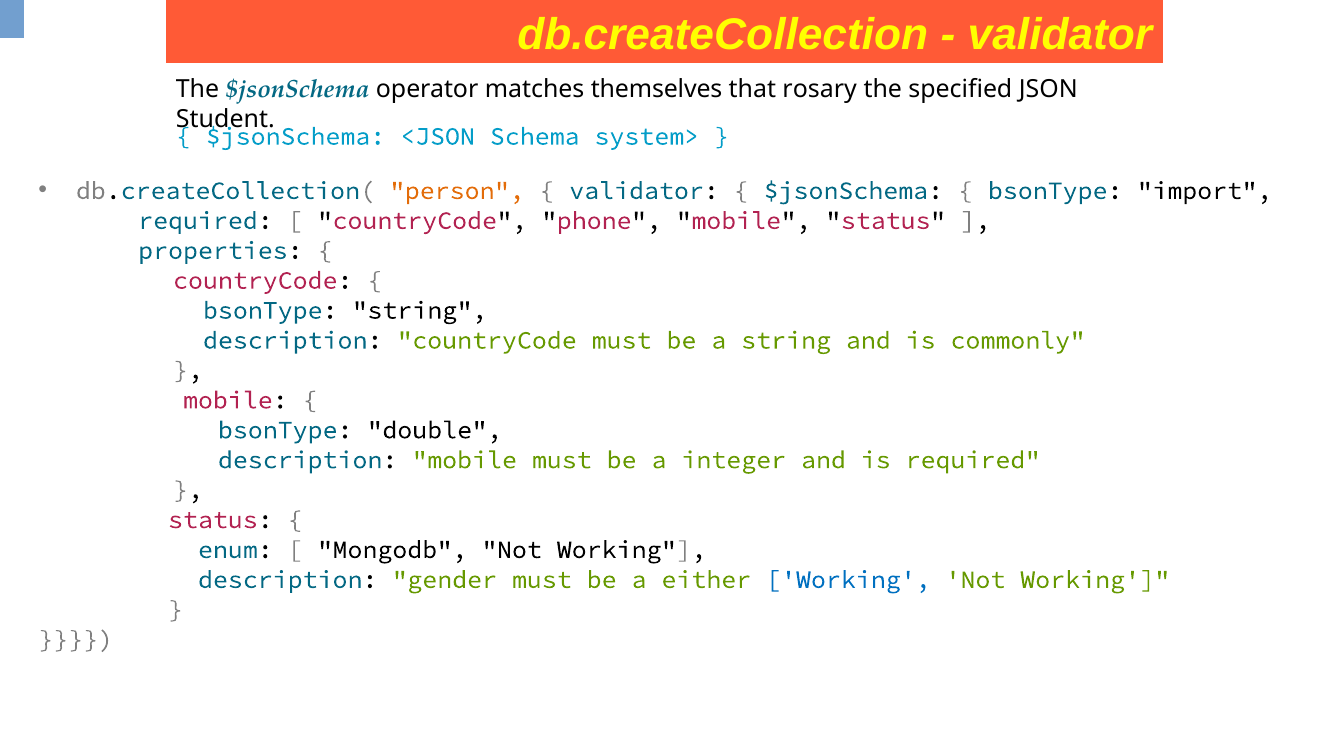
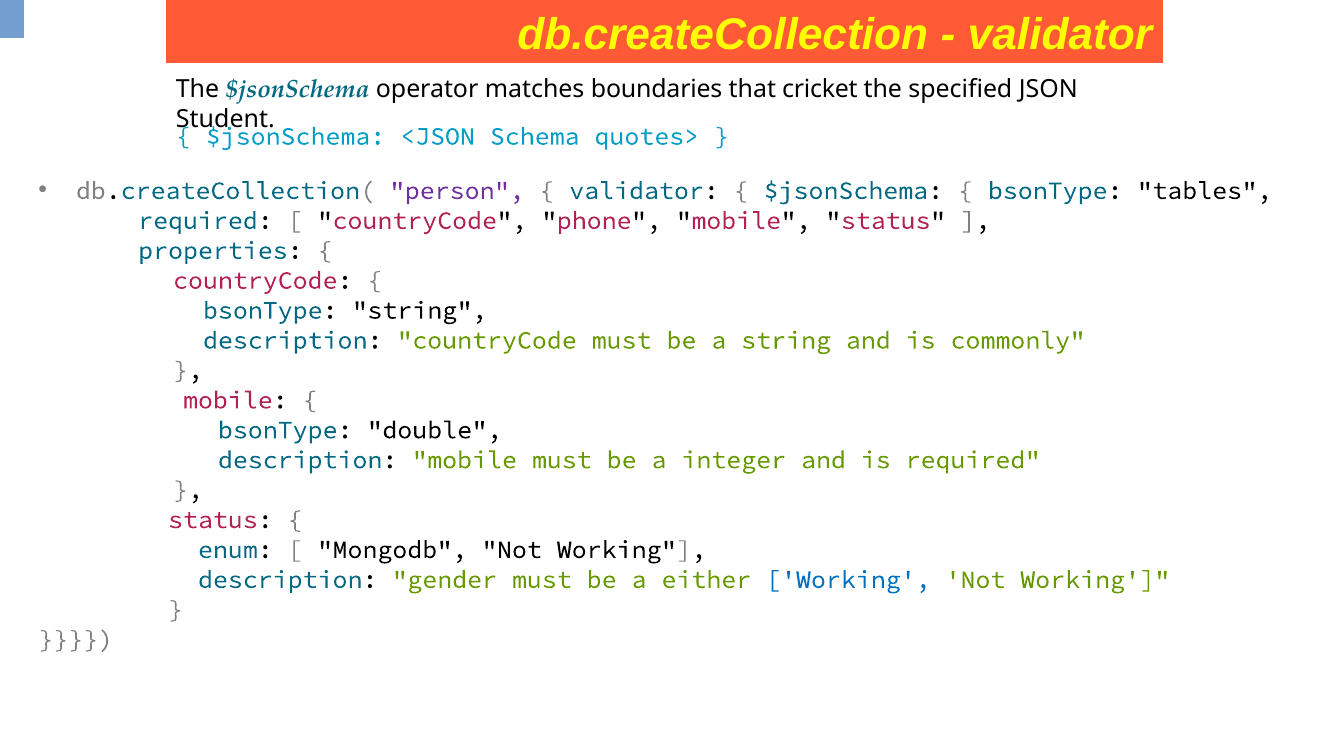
themselves: themselves -> boundaries
rosary: rosary -> cricket
system>: system> -> quotes>
person colour: orange -> purple
import: import -> tables
